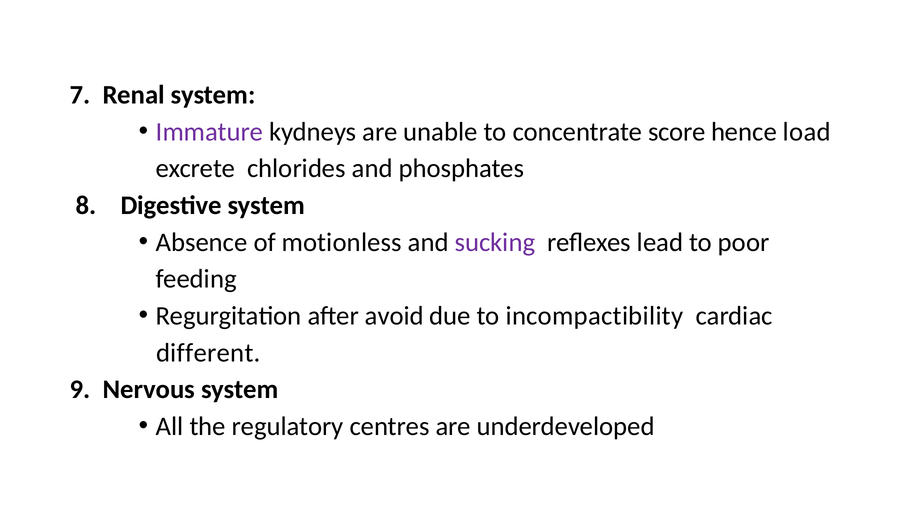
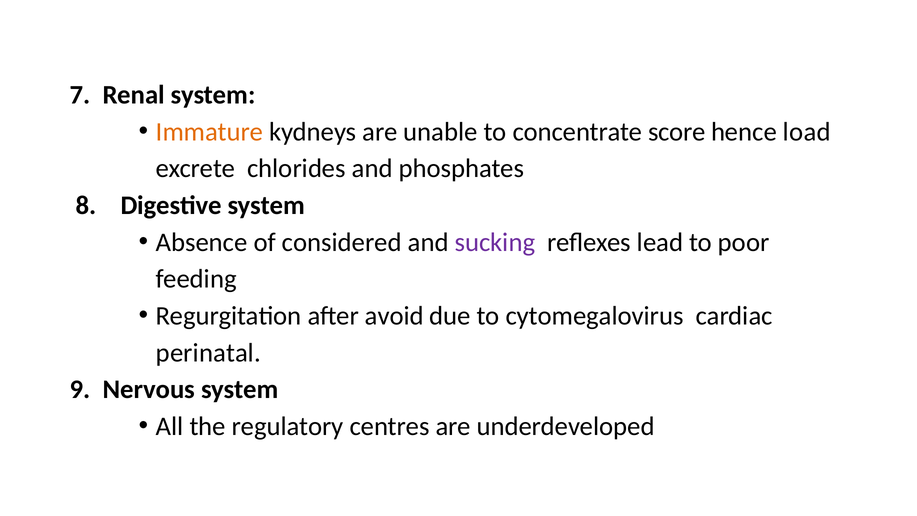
Immature colour: purple -> orange
motionless: motionless -> considered
incompactibility: incompactibility -> cytomegalovirus
different: different -> perinatal
